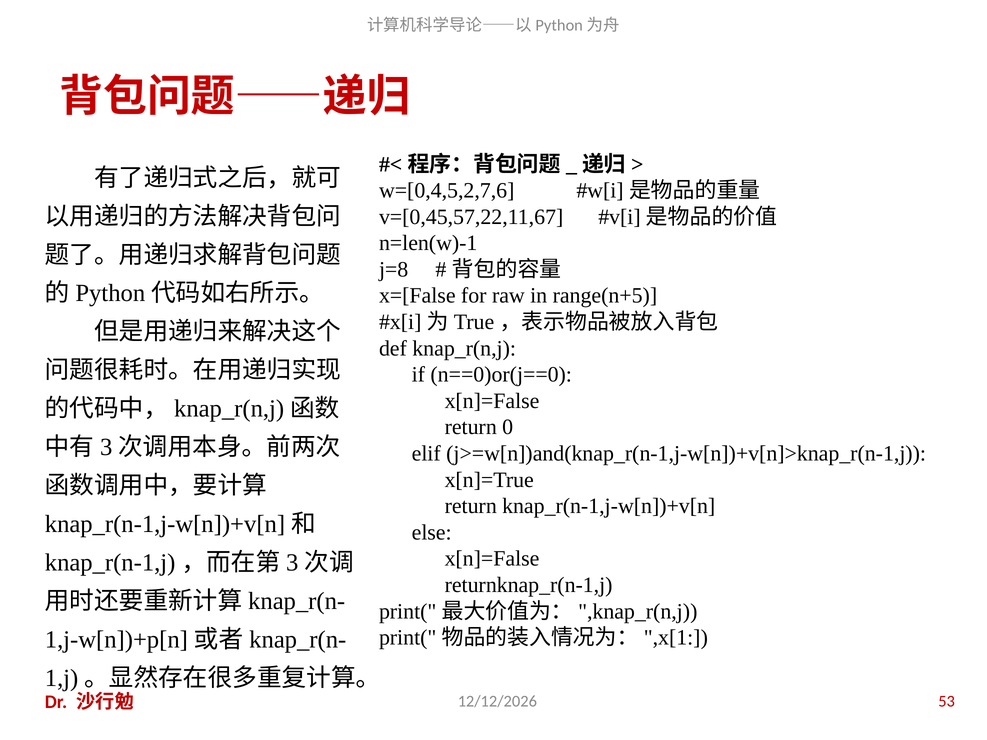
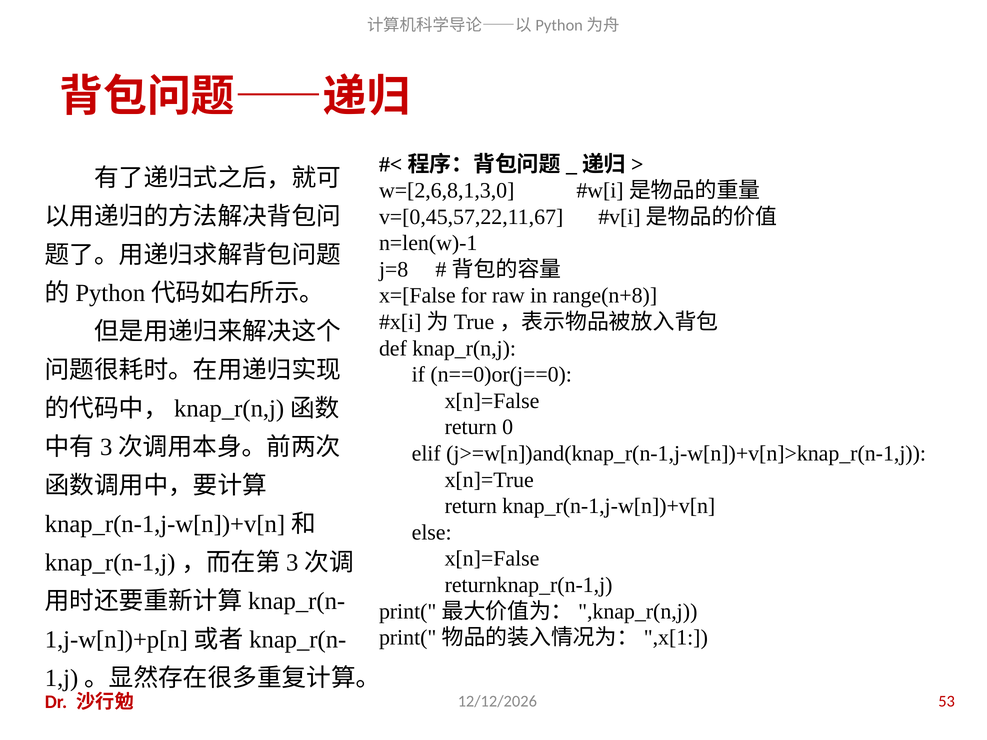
w=[0,4,5,2,7,6: w=[0,4,5,2,7,6 -> w=[2,6,8,1,3,0
range(n+5: range(n+5 -> range(n+8
